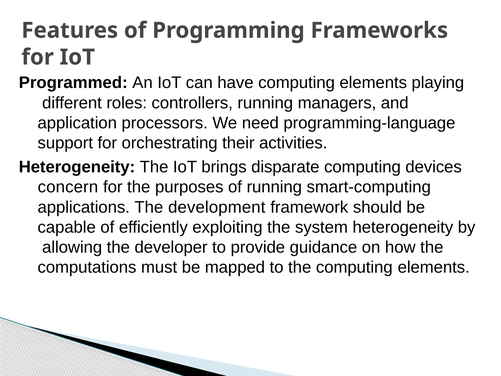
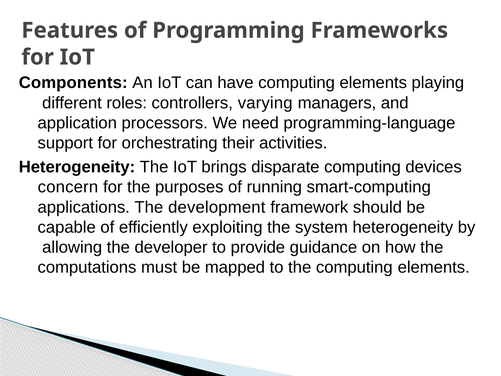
Programmed: Programmed -> Components
controllers running: running -> varying
